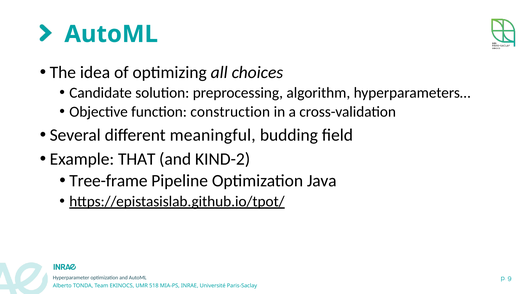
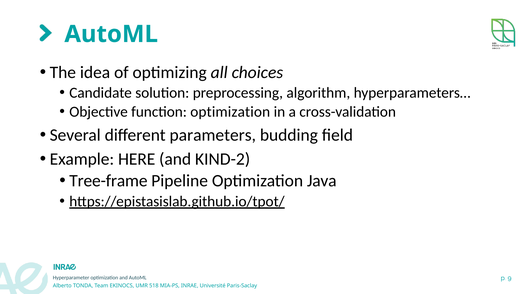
function construction: construction -> optimization
meaningful: meaningful -> parameters
THAT: THAT -> HERE
